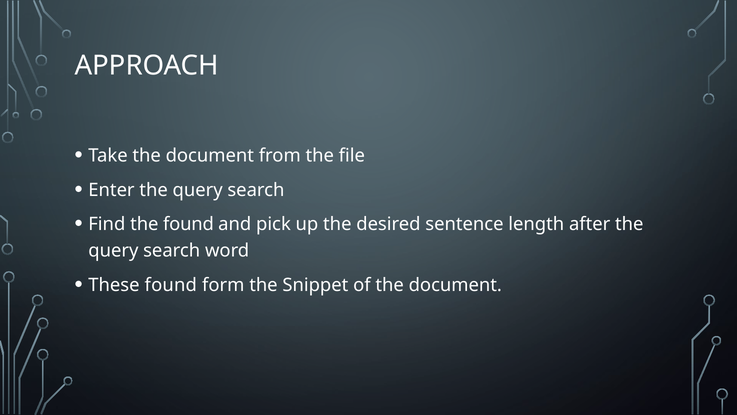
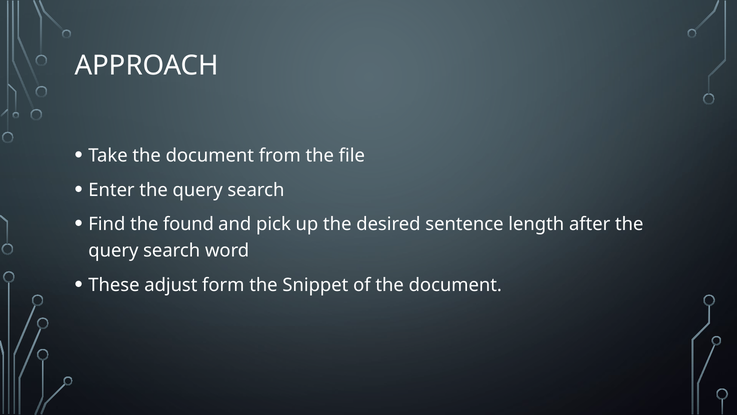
These found: found -> adjust
